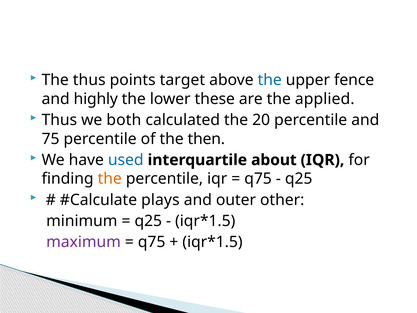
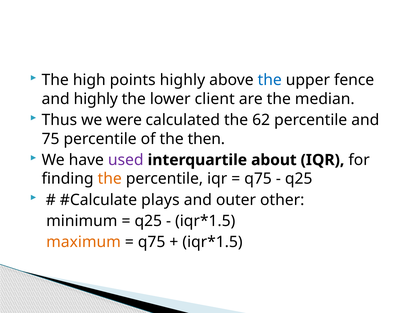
The thus: thus -> high
points target: target -> highly
these: these -> client
applied: applied -> median
both: both -> were
20: 20 -> 62
used colour: blue -> purple
maximum colour: purple -> orange
